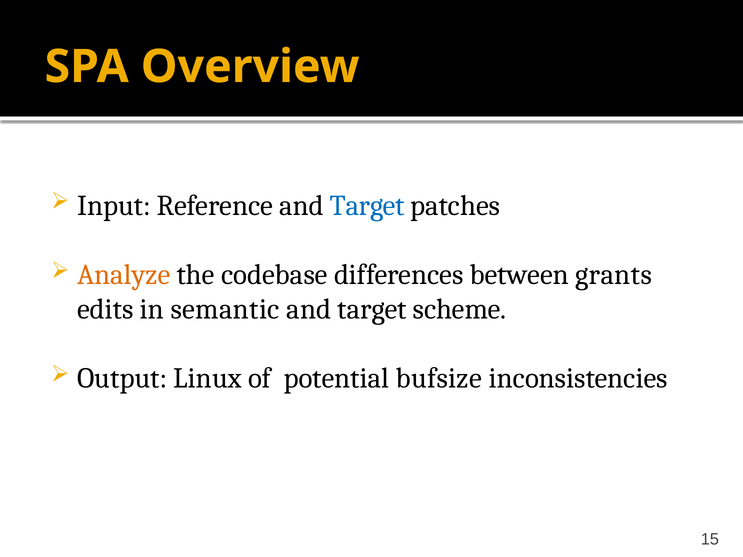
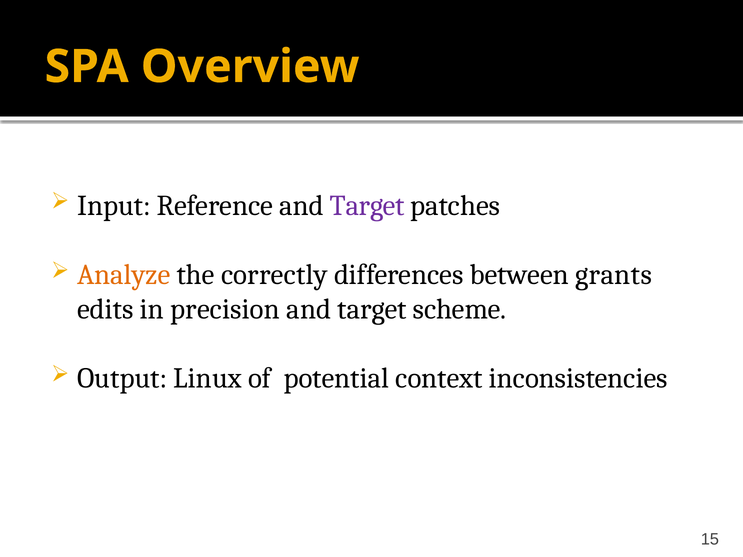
Target at (367, 206) colour: blue -> purple
codebase: codebase -> correctly
semantic: semantic -> precision
bufsize: bufsize -> context
